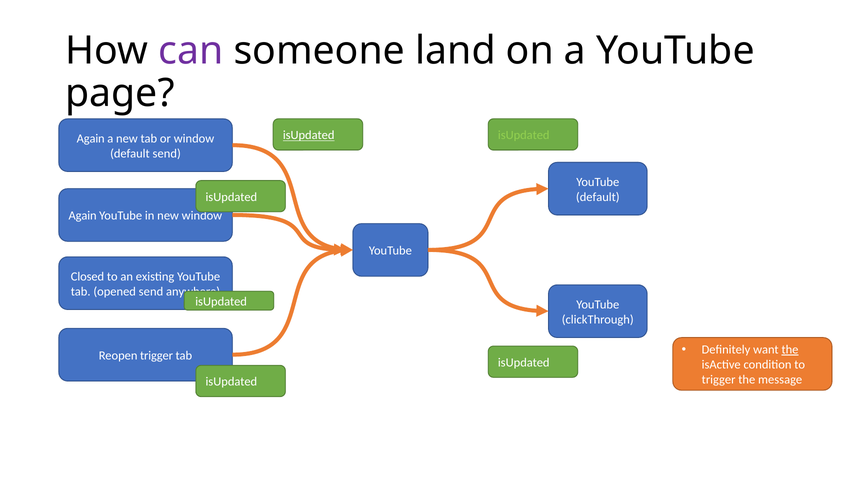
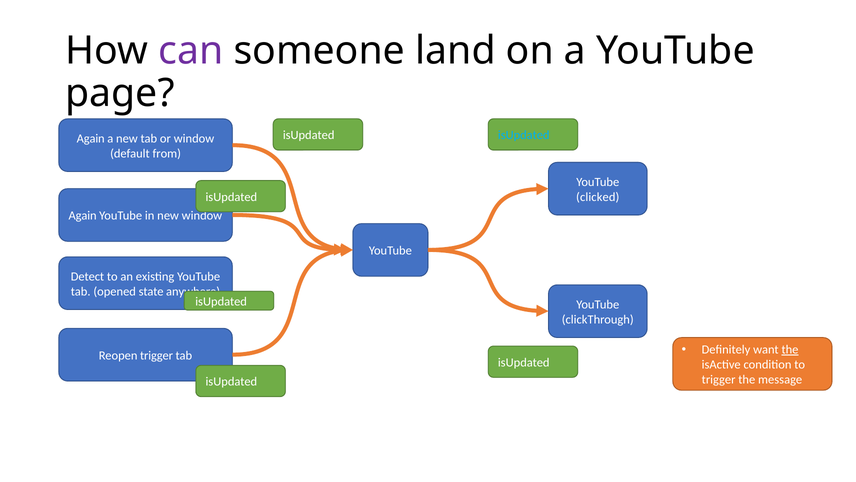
isUpdated at (309, 135) underline: present -> none
isUpdated at (524, 135) colour: light green -> light blue
default send: send -> from
default at (598, 197): default -> clicked
Closed: Closed -> Detect
opened send: send -> state
